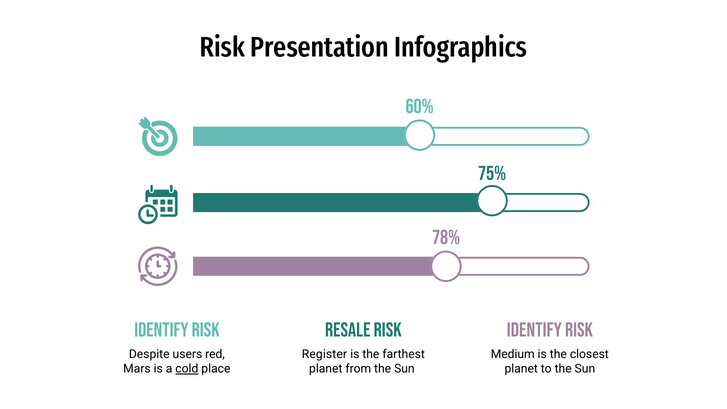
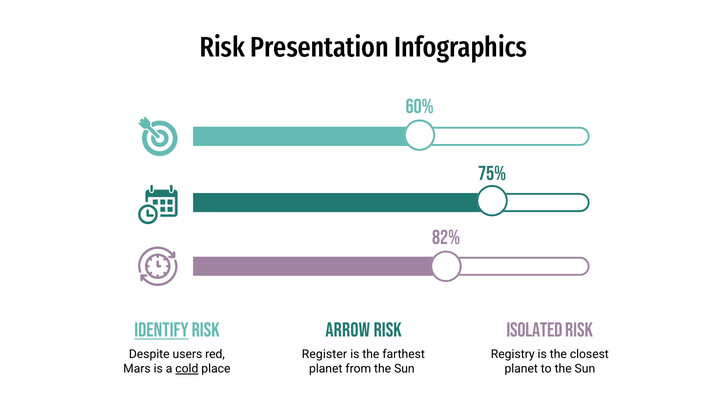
78%: 78% -> 82%
IDENTIFY at (161, 330) underline: none -> present
RESALE: RESALE -> ARROW
IDENTIFY at (534, 330): IDENTIFY -> ISOLATED
Medium: Medium -> Registry
